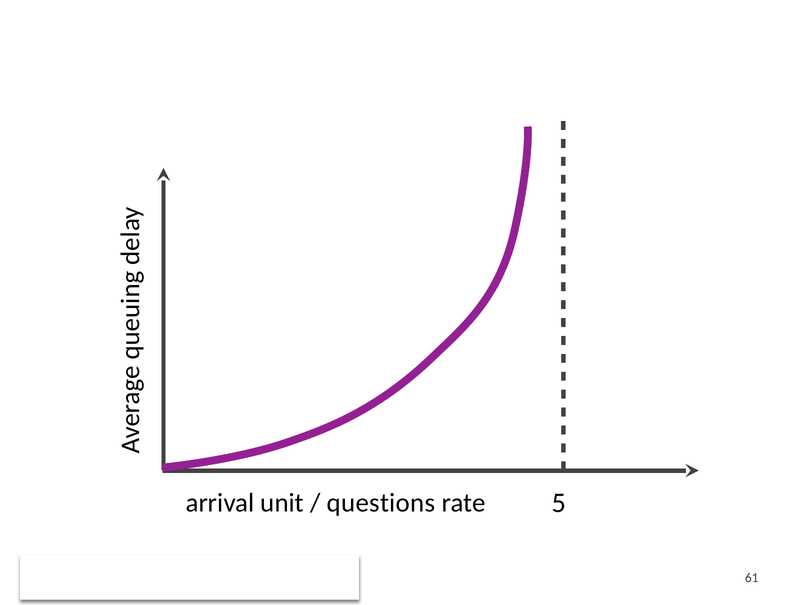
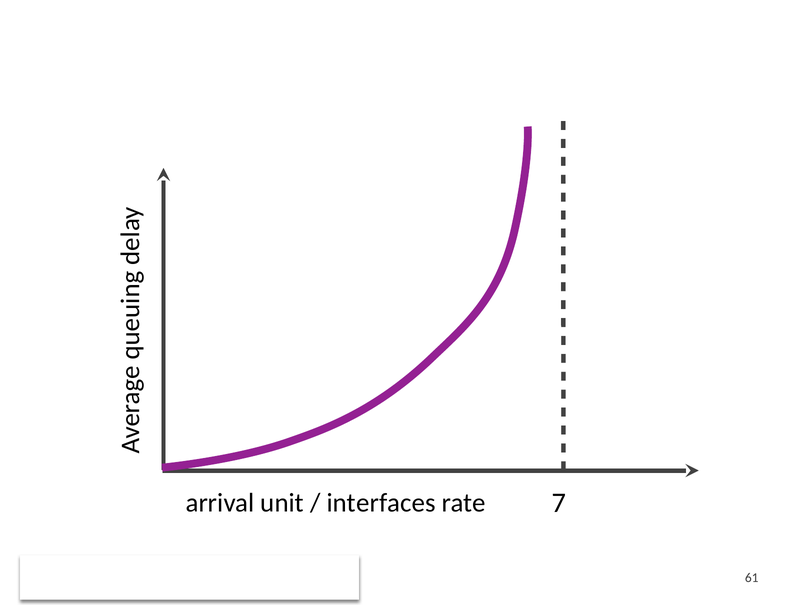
questions: questions -> interfaces
5: 5 -> 7
